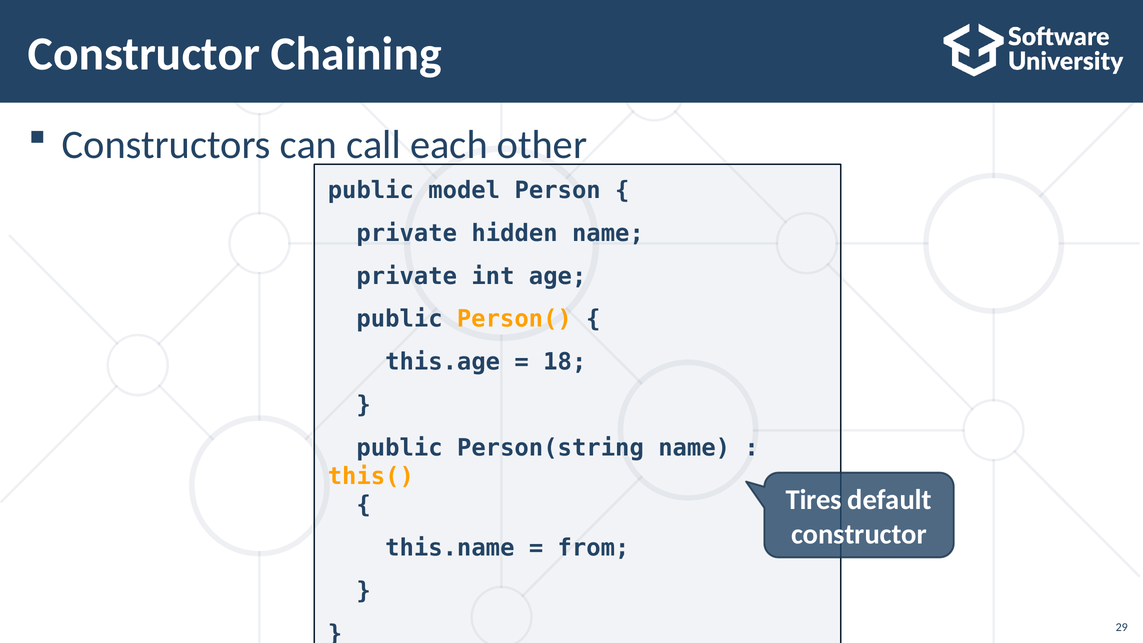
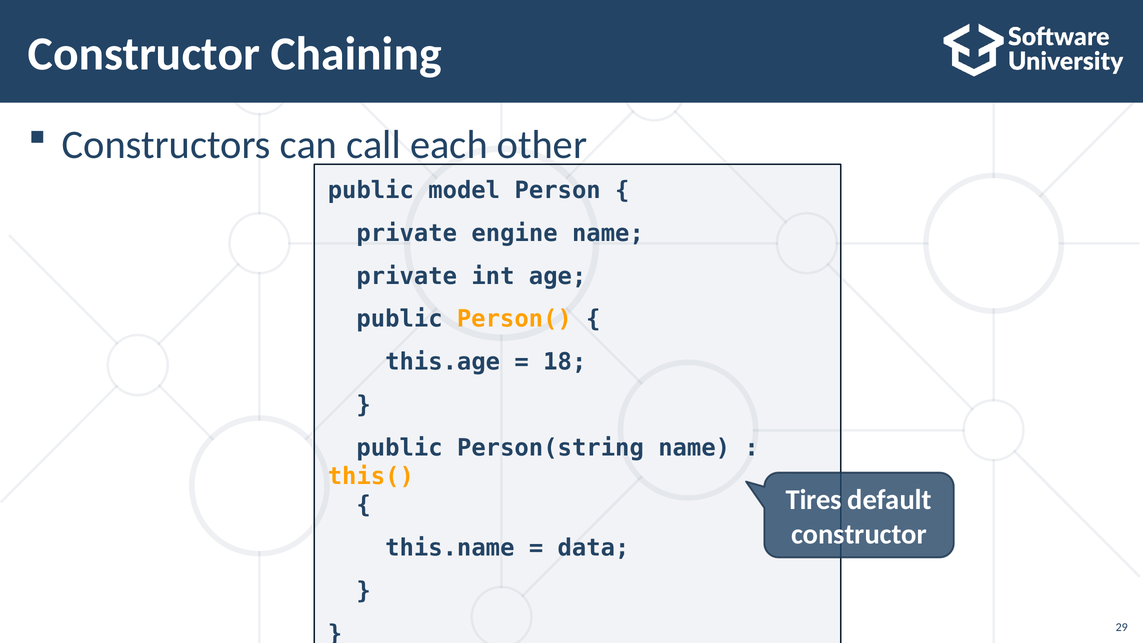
hidden: hidden -> engine
from: from -> data
